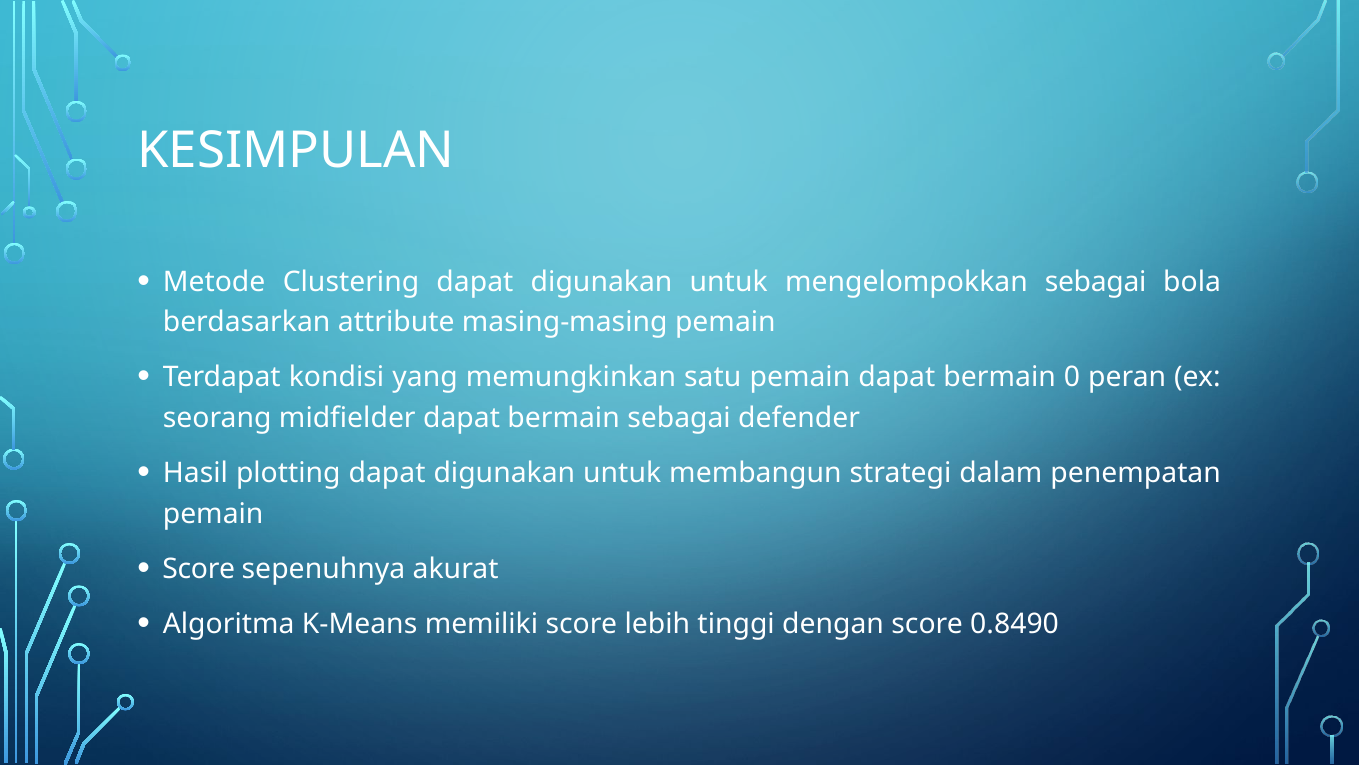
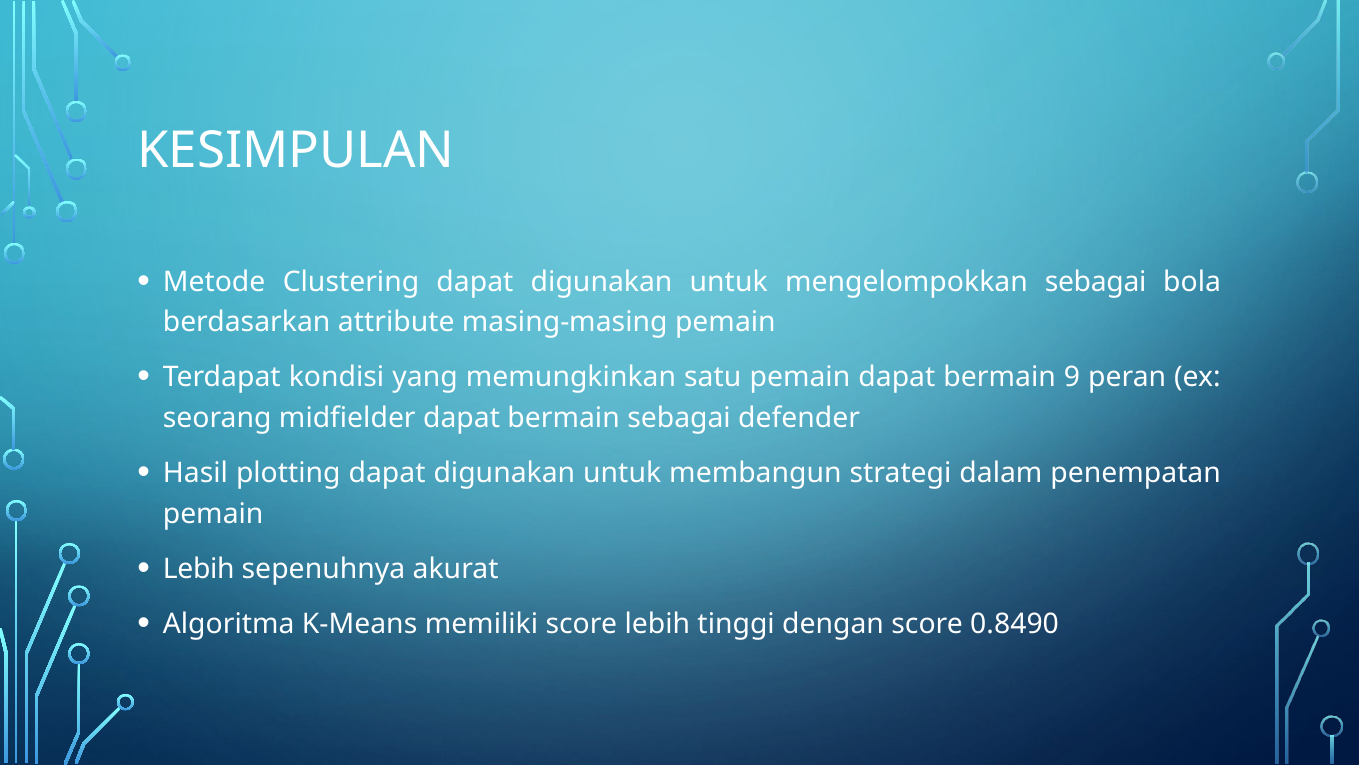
0: 0 -> 9
Score at (199, 569): Score -> Lebih
